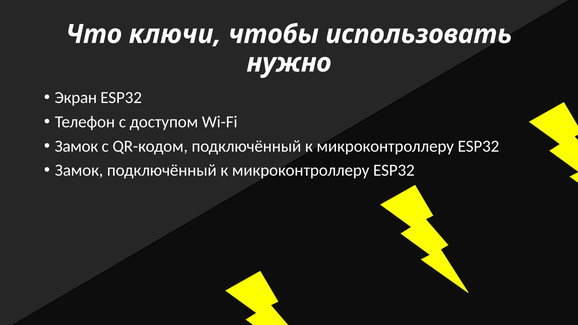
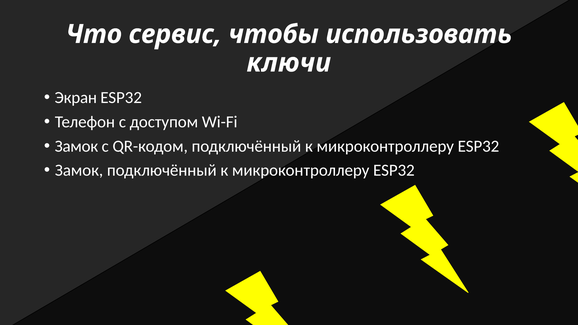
ключи: ключи -> сервис
нужно: нужно -> ключи
